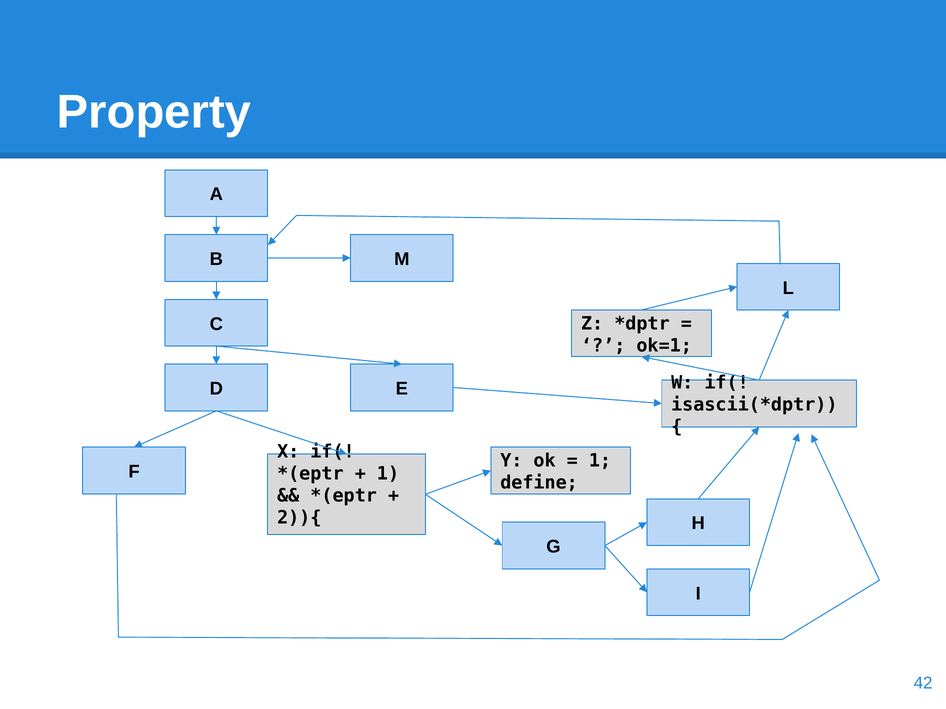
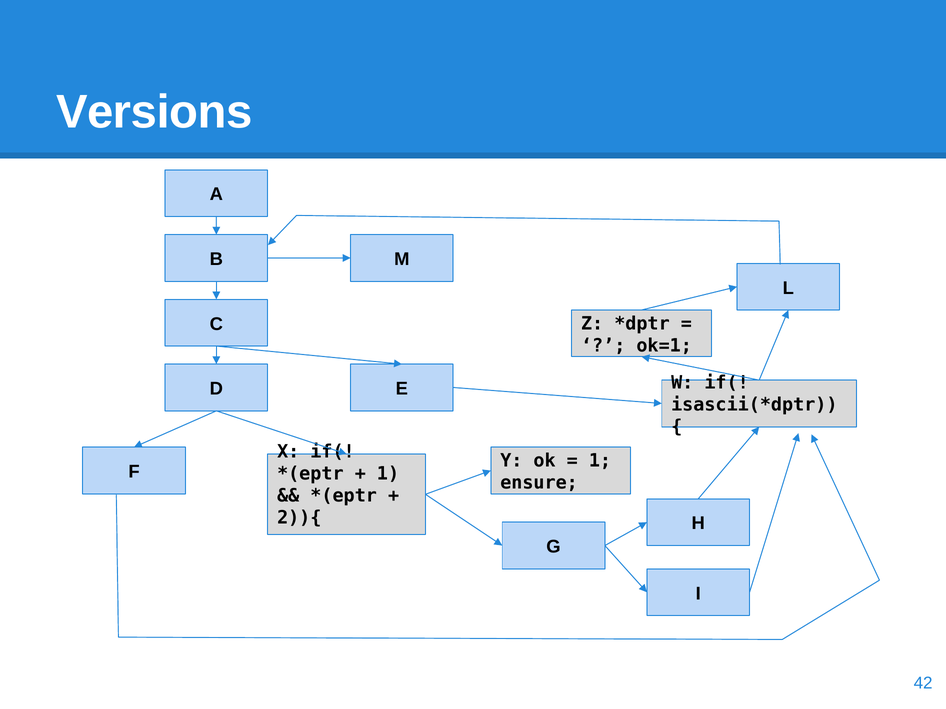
Property: Property -> Versions
define: define -> ensure
